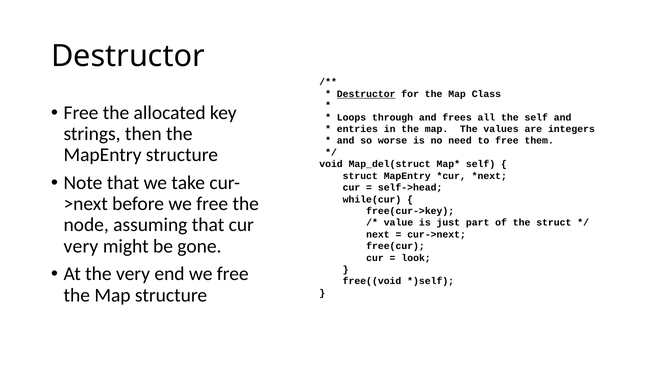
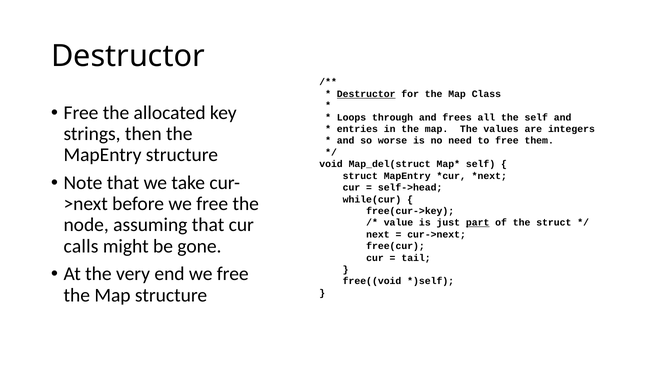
part underline: none -> present
very at (81, 246): very -> calls
look: look -> tail
